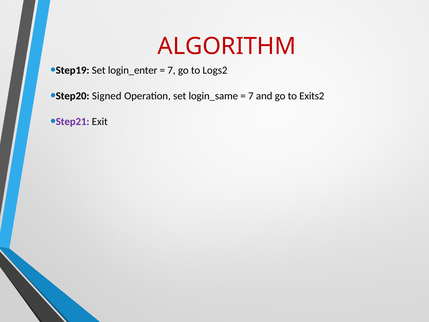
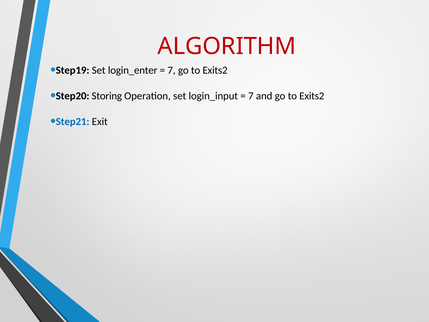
7 go to Logs2: Logs2 -> Exits2
Signed: Signed -> Storing
login_same: login_same -> login_input
Step21 colour: purple -> blue
